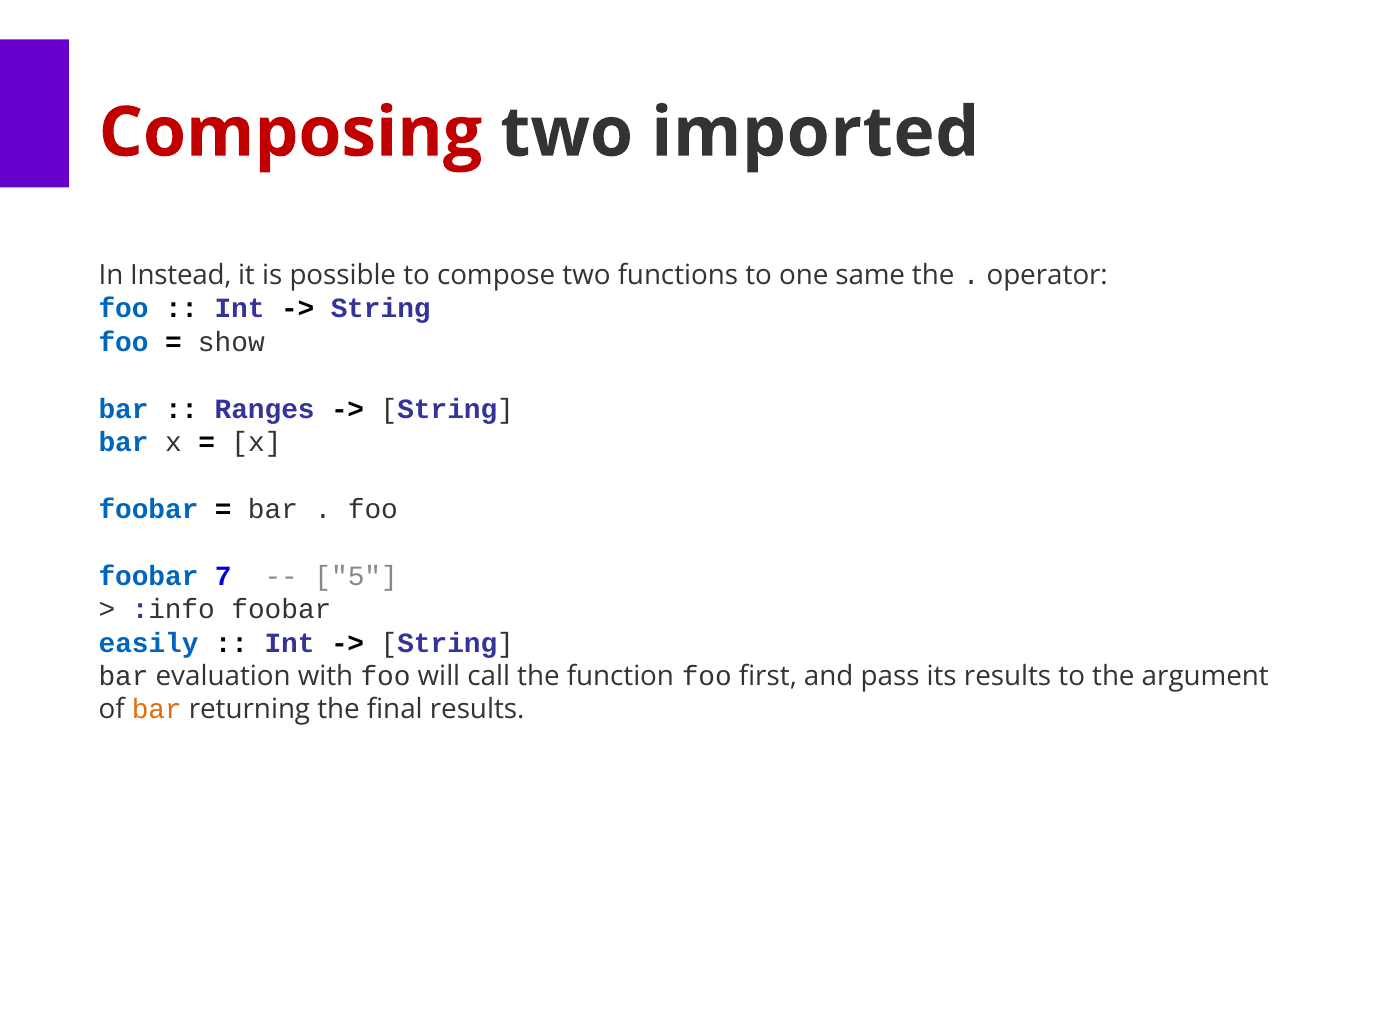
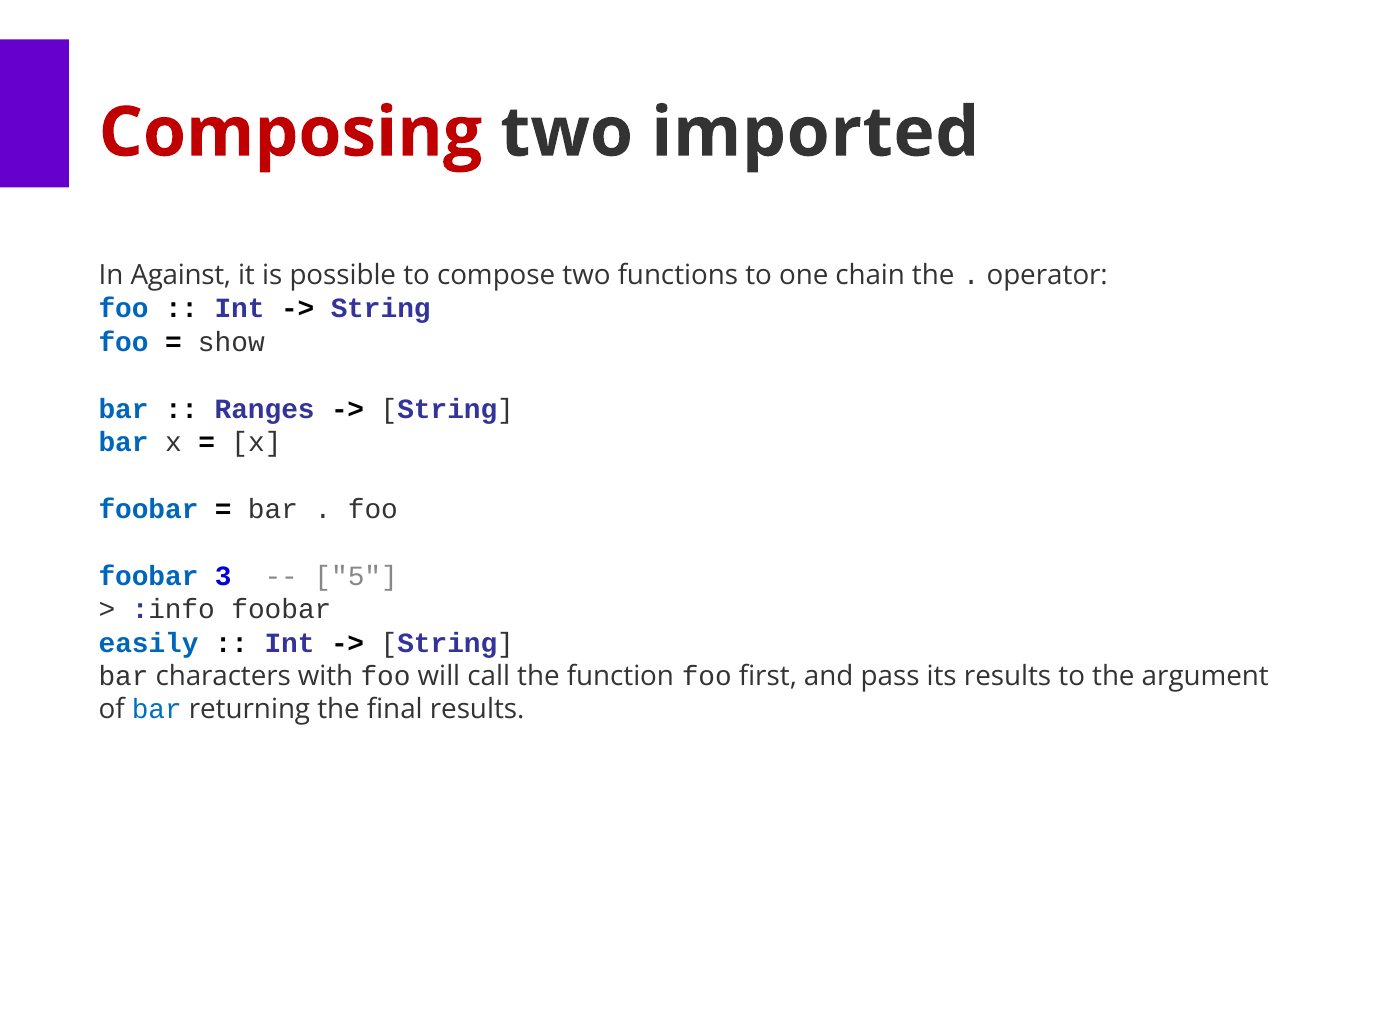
Instead: Instead -> Against
same: same -> chain
7: 7 -> 3
evaluation: evaluation -> characters
bar at (157, 709) colour: orange -> blue
